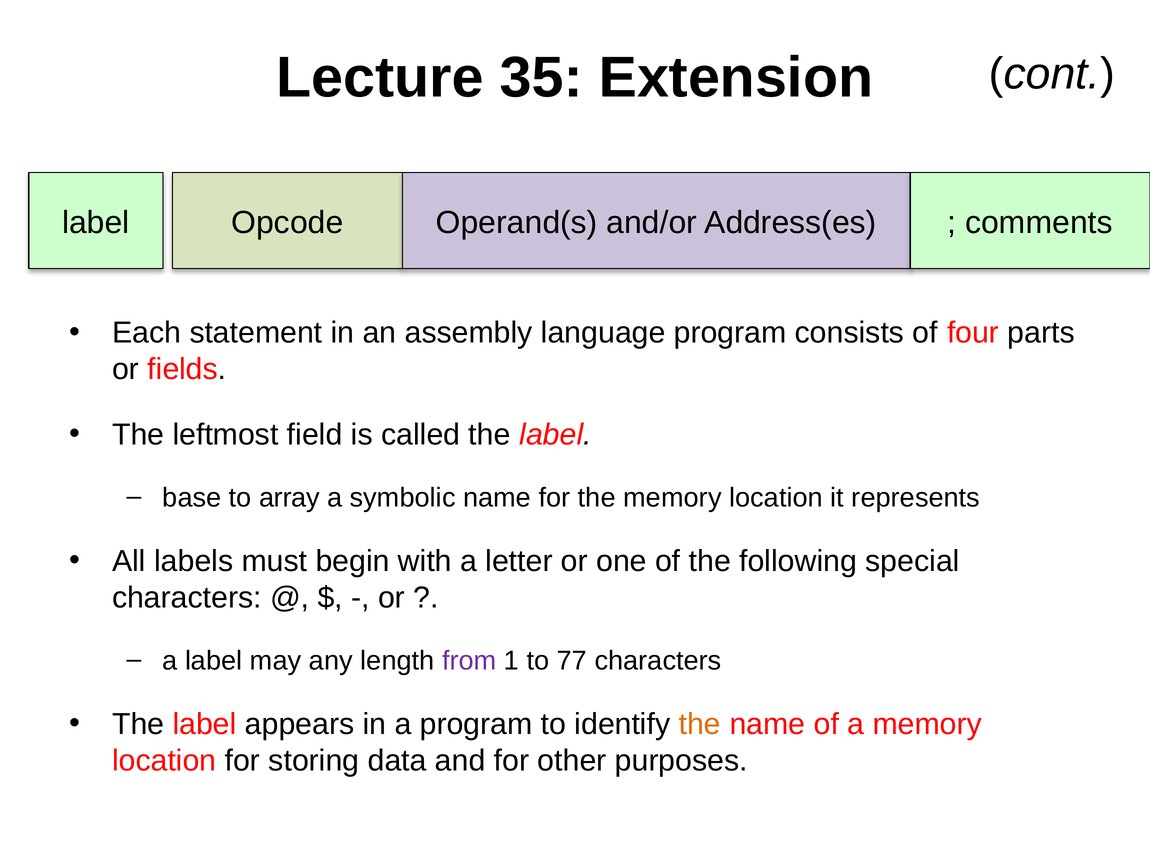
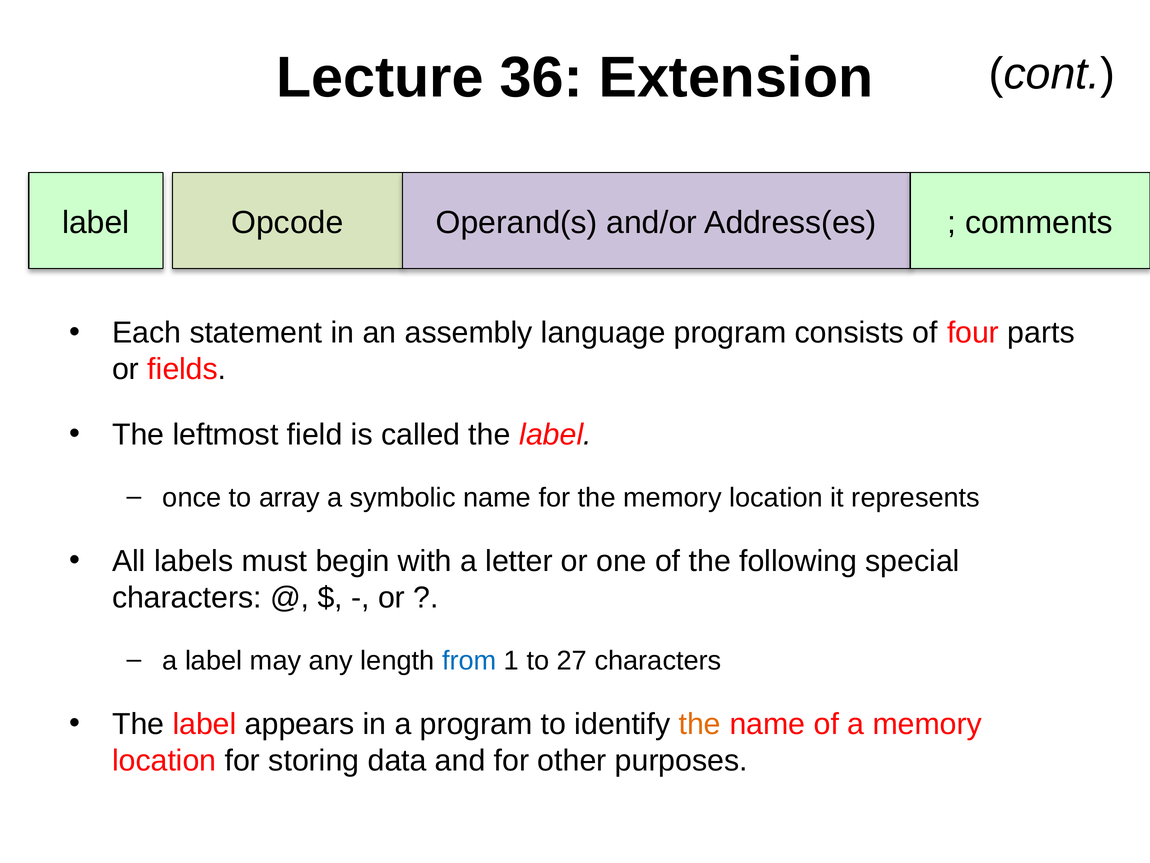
35: 35 -> 36
base: base -> once
from colour: purple -> blue
77: 77 -> 27
